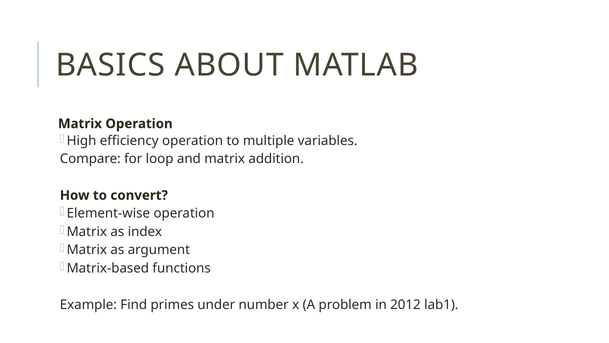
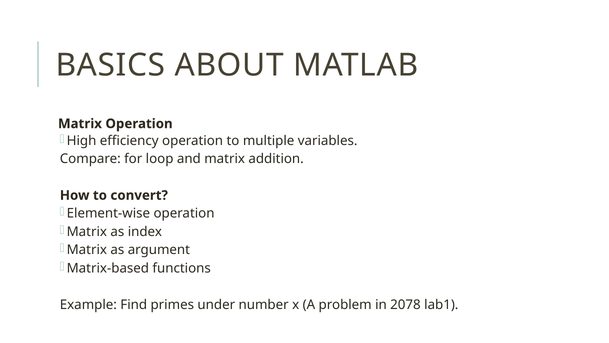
2012: 2012 -> 2078
